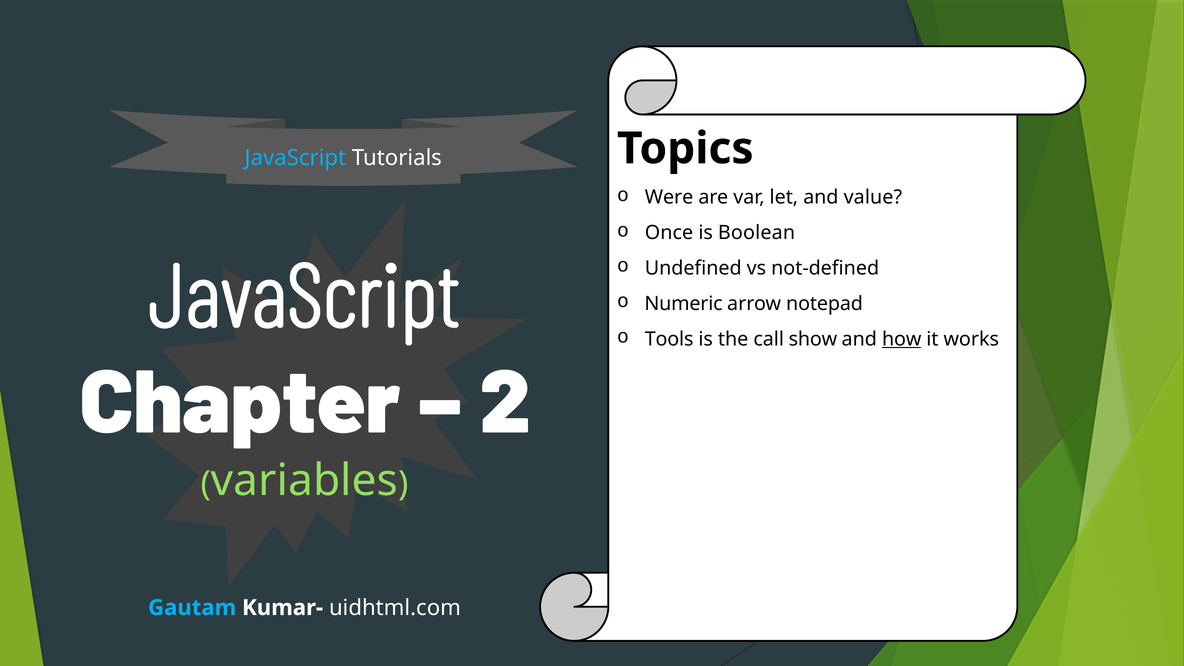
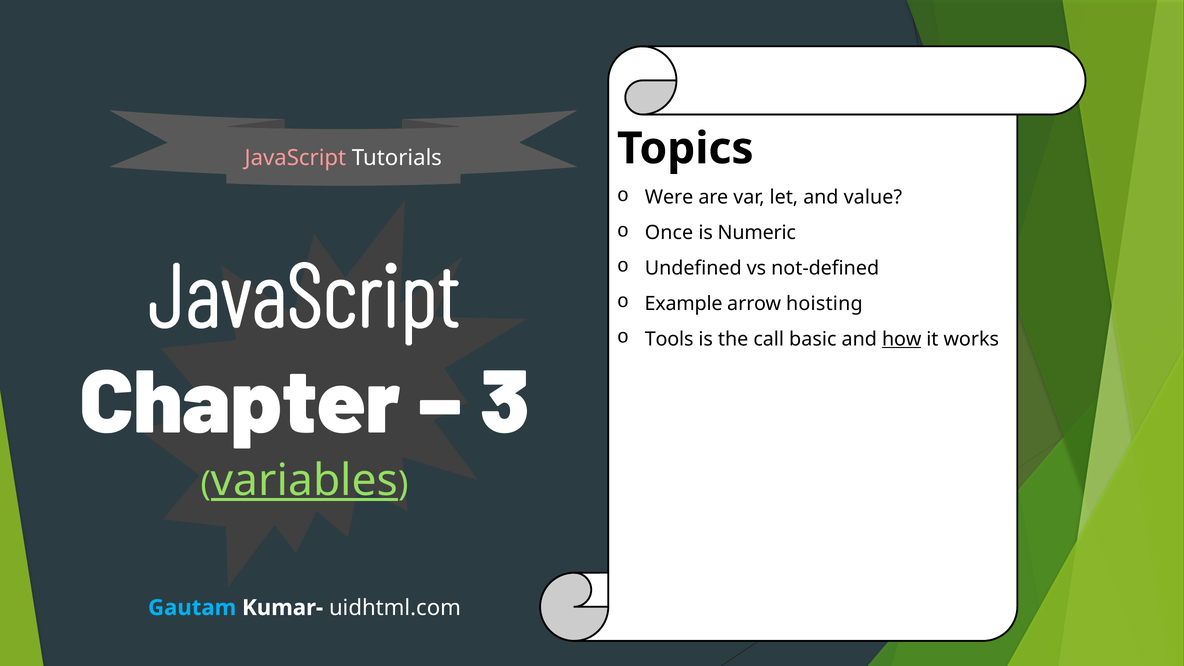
JavaScript at (295, 158) colour: light blue -> pink
Boolean: Boolean -> Numeric
Numeric: Numeric -> Example
notepad: notepad -> hoisting
show: show -> basic
2: 2 -> 3
variables underline: none -> present
